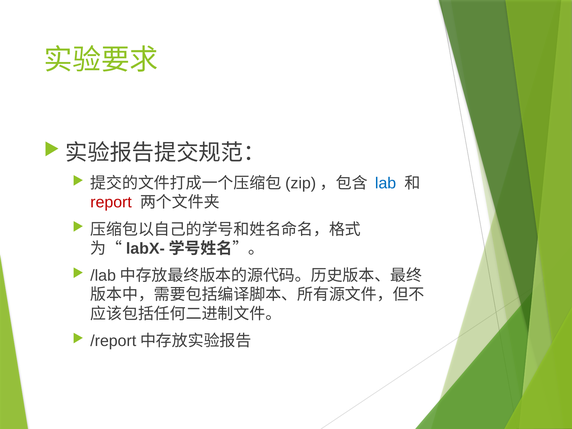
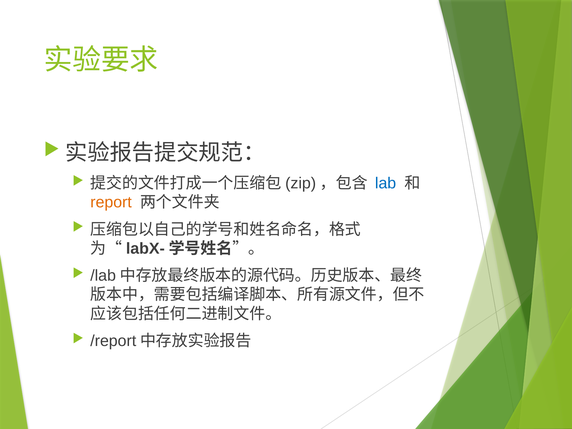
report colour: red -> orange
